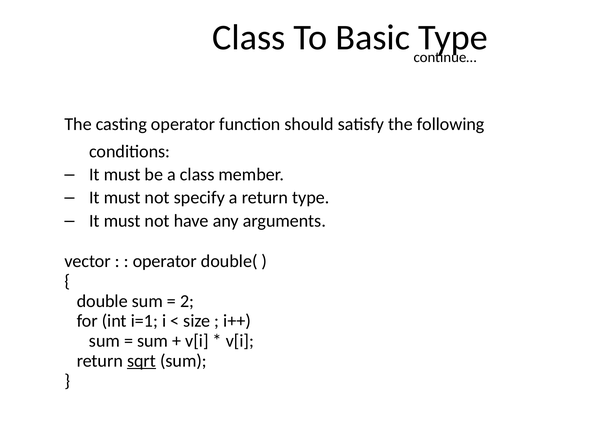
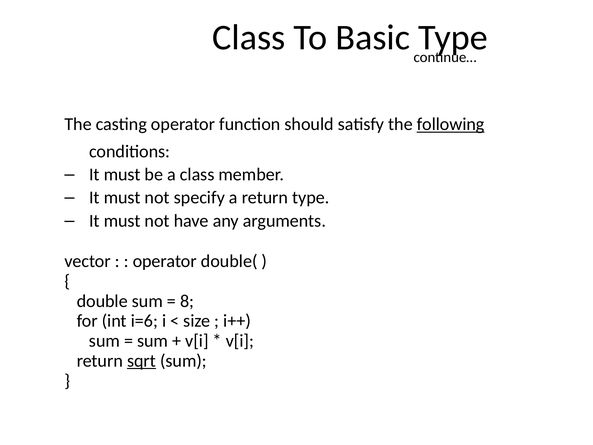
following underline: none -> present
2: 2 -> 8
i=1: i=1 -> i=6
